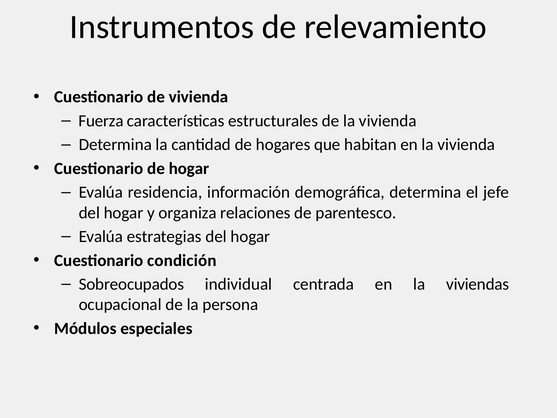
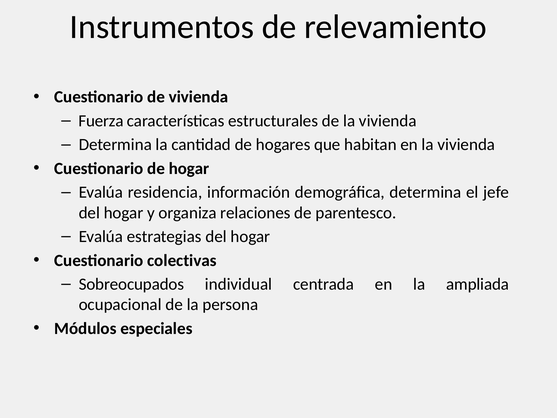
condición: condición -> colectivas
viviendas: viviendas -> ampliada
